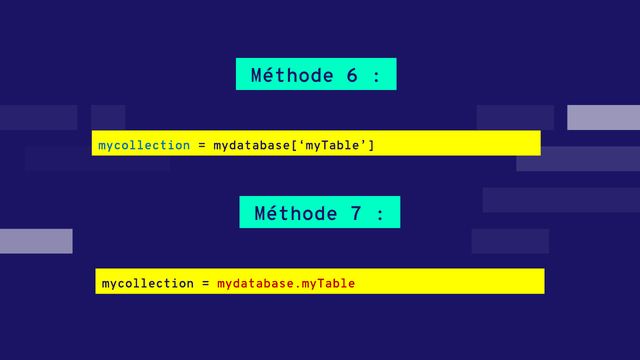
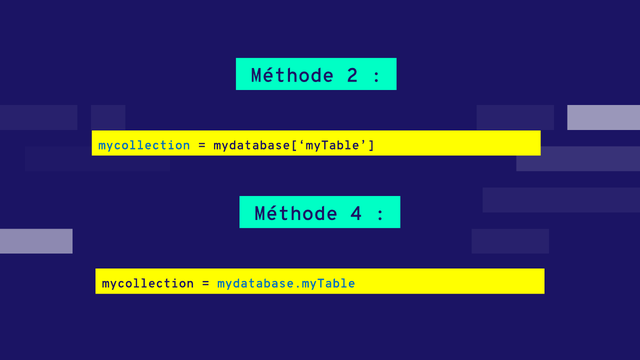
6: 6 -> 2
7: 7 -> 4
mydatabase.myTable colour: red -> blue
